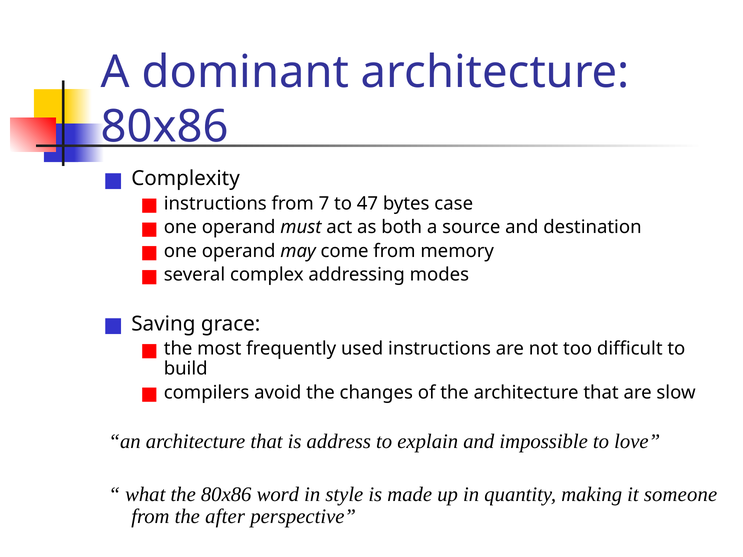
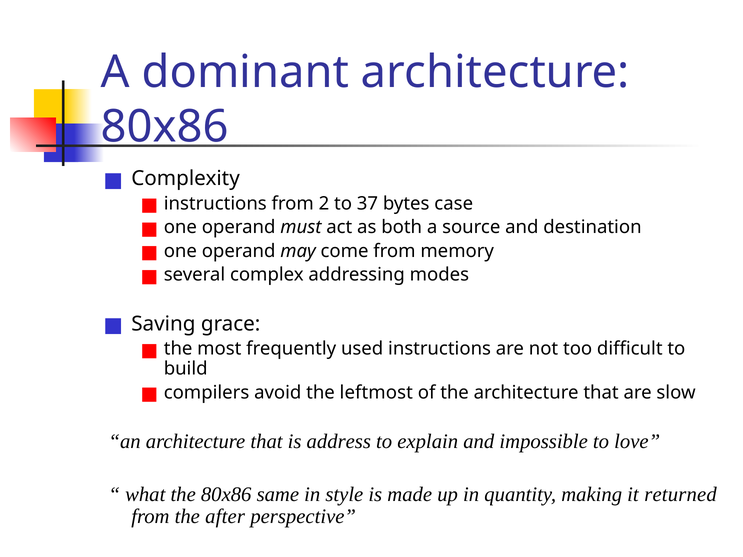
7: 7 -> 2
47: 47 -> 37
changes: changes -> leftmost
word: word -> same
someone: someone -> returned
